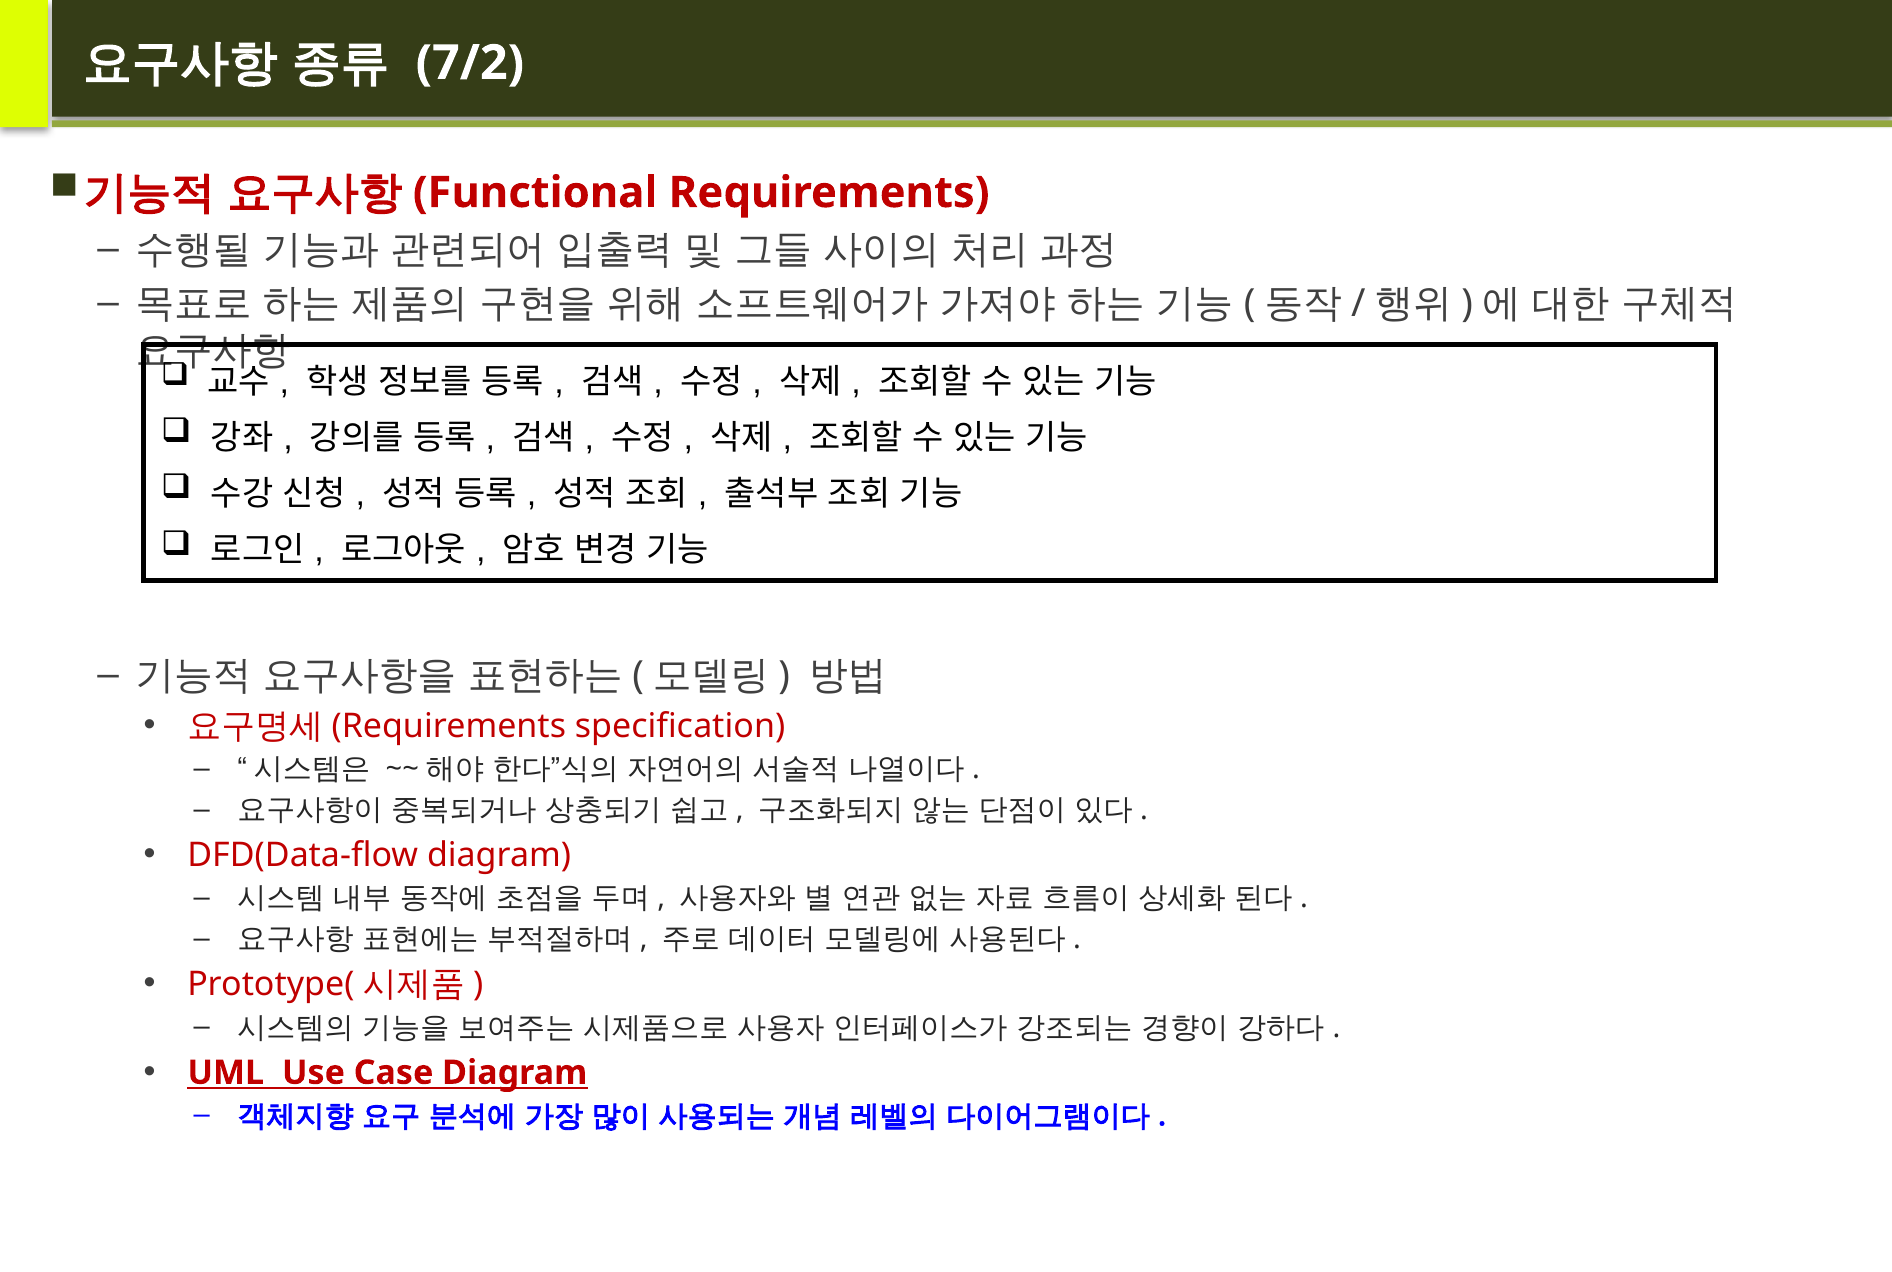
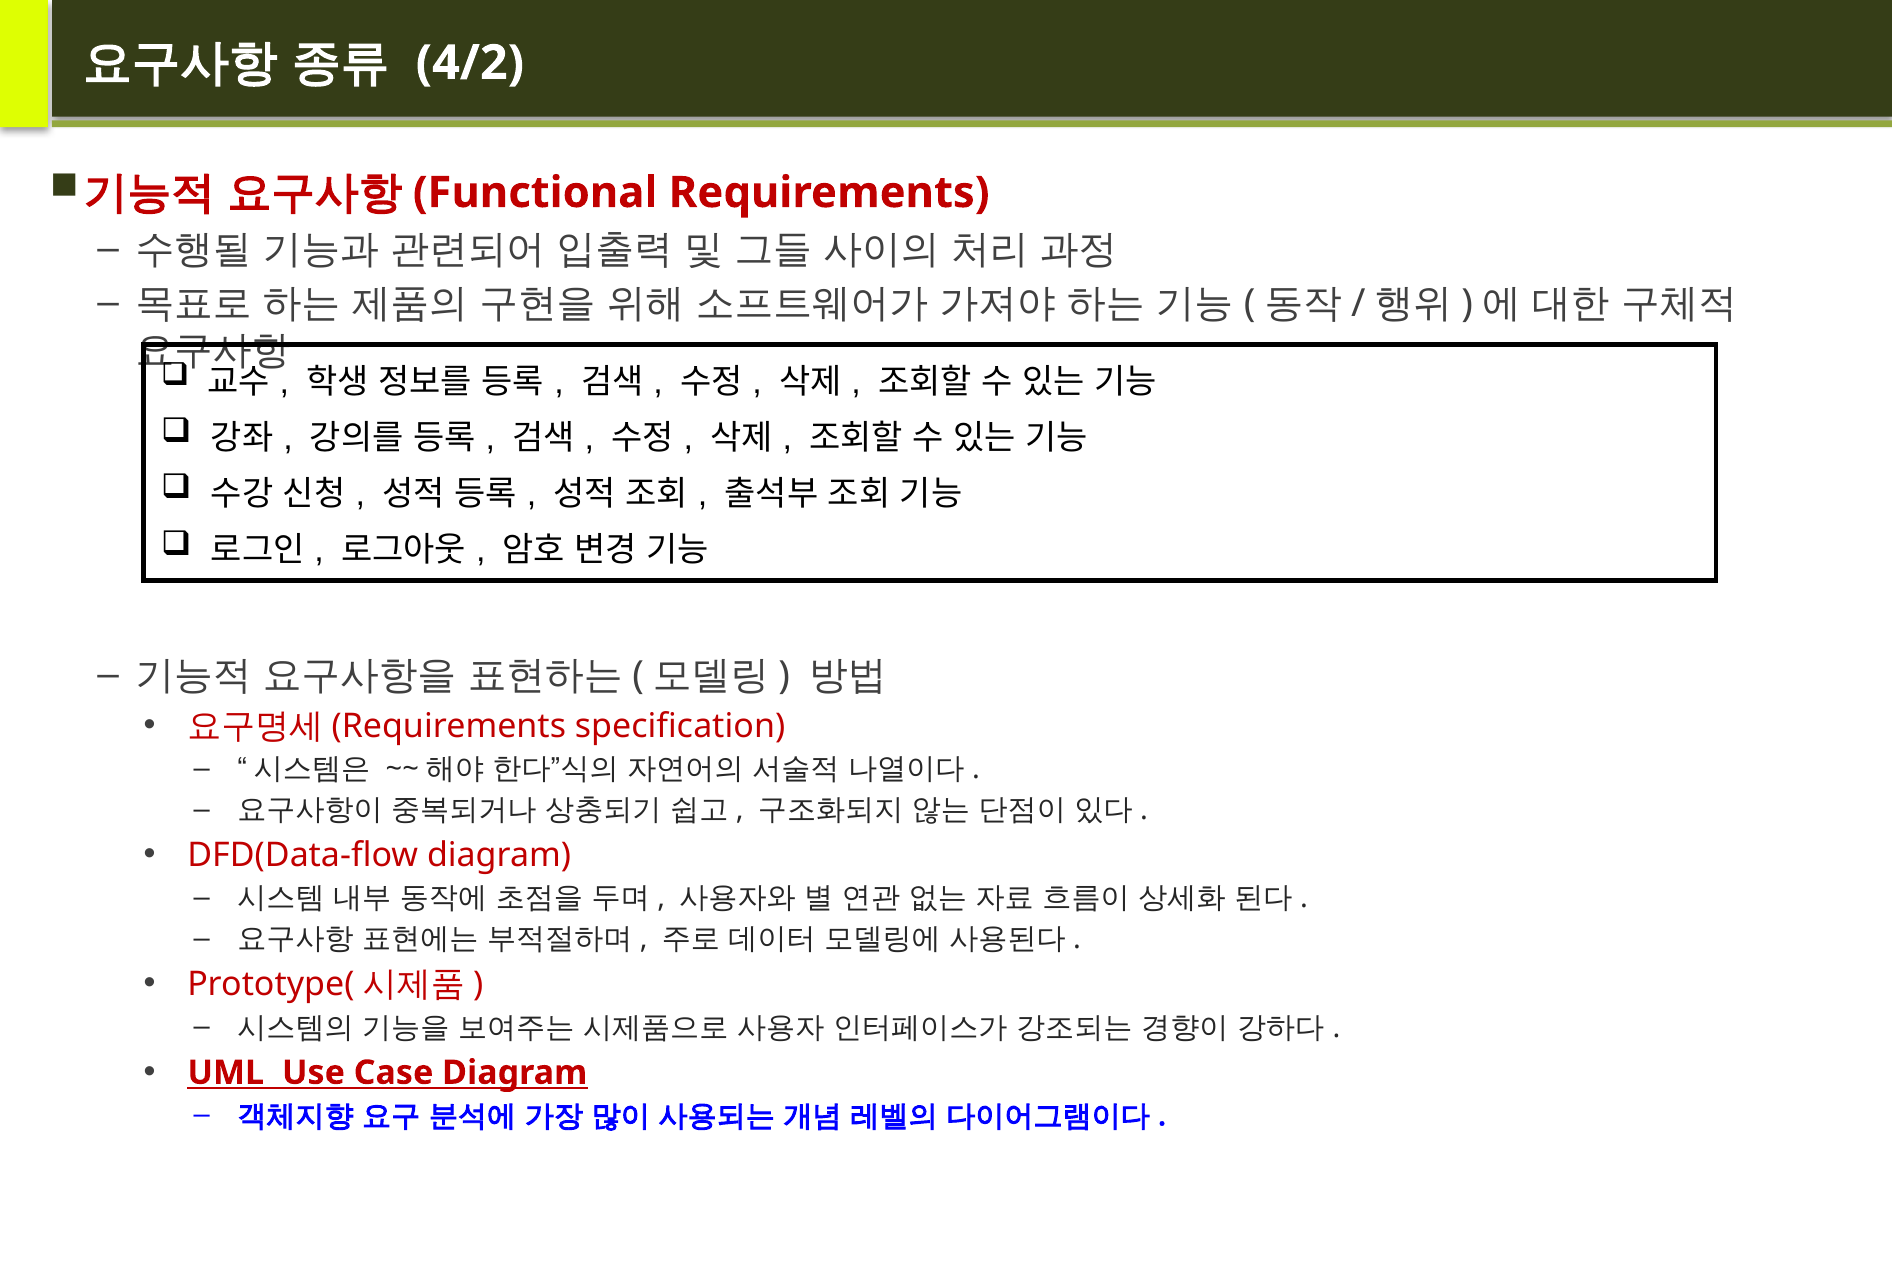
7/2: 7/2 -> 4/2
